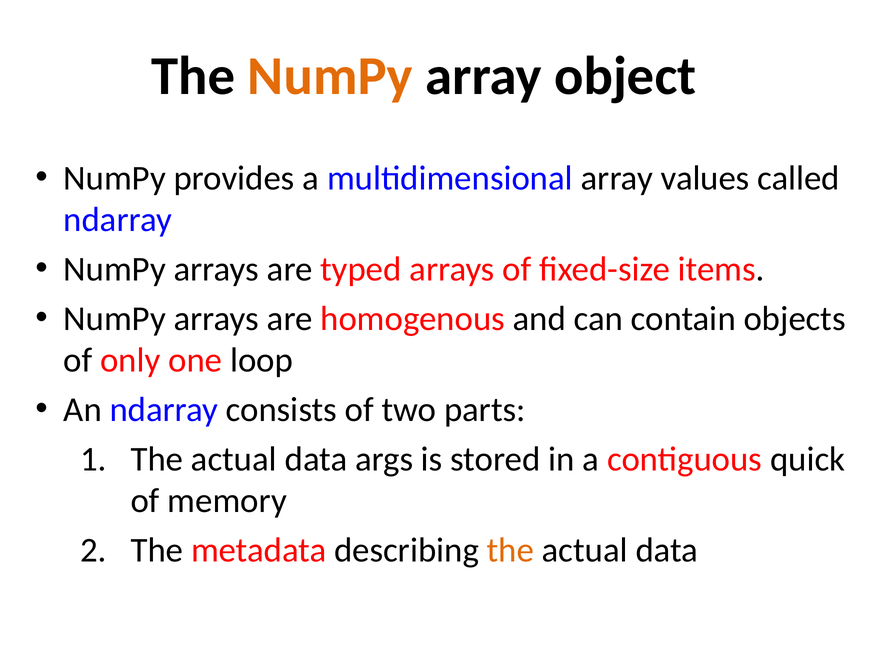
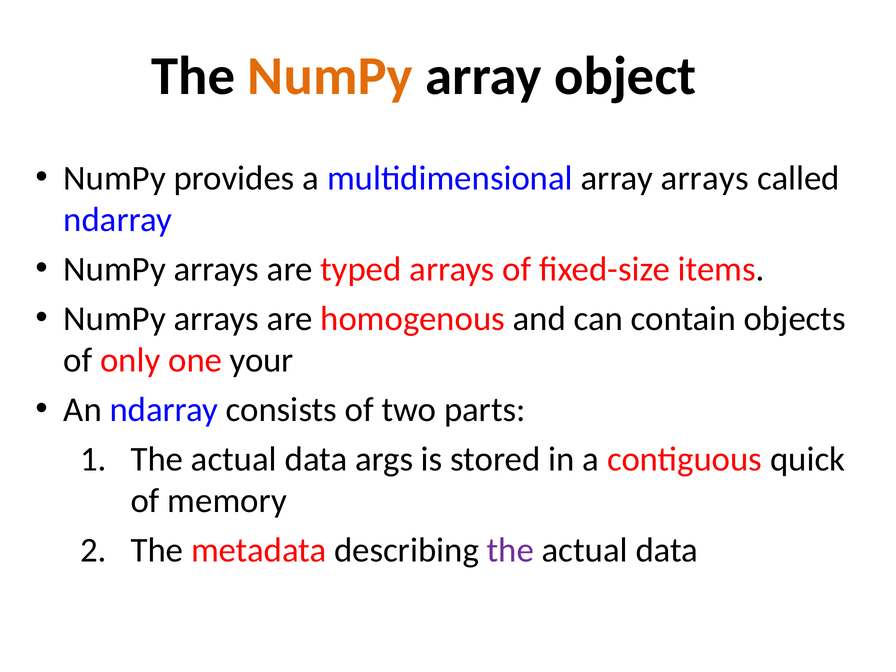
array values: values -> arrays
loop: loop -> your
the at (510, 550) colour: orange -> purple
